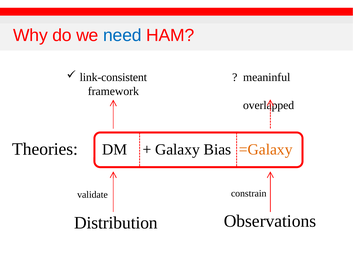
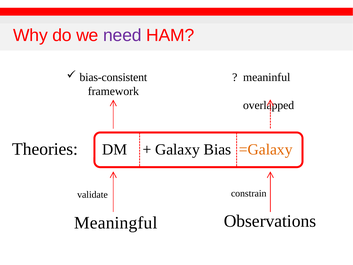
need colour: blue -> purple
link-consistent: link-consistent -> bias-consistent
Distribution: Distribution -> Meaningful
